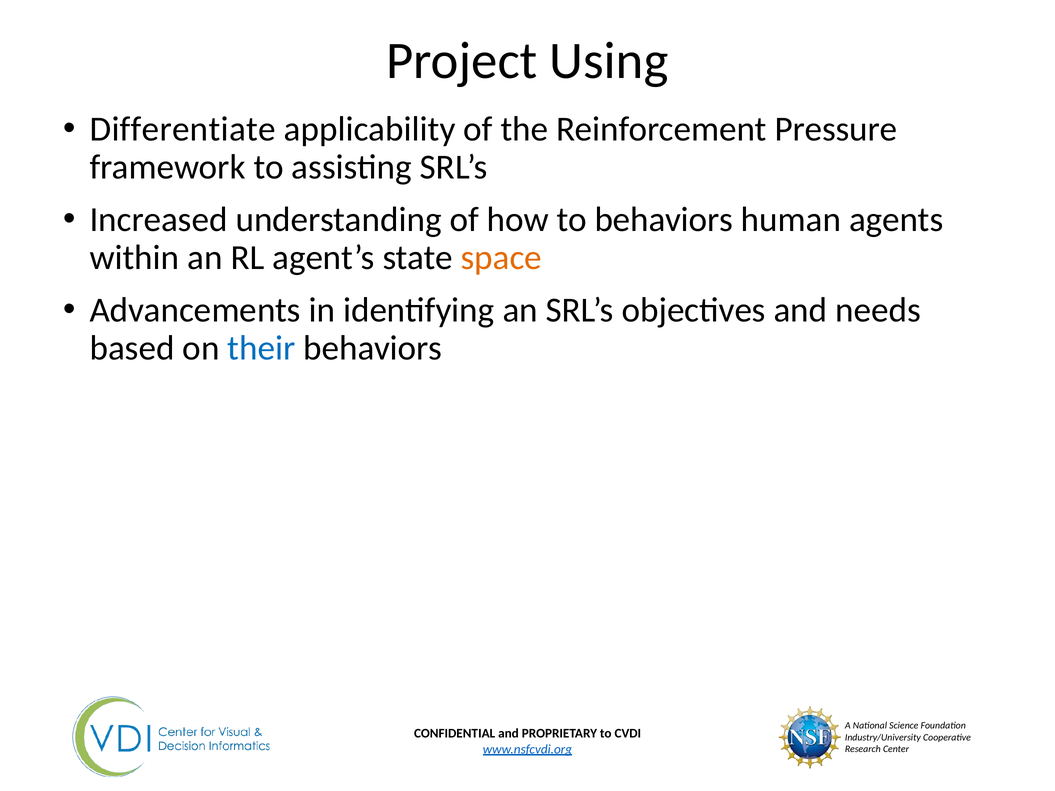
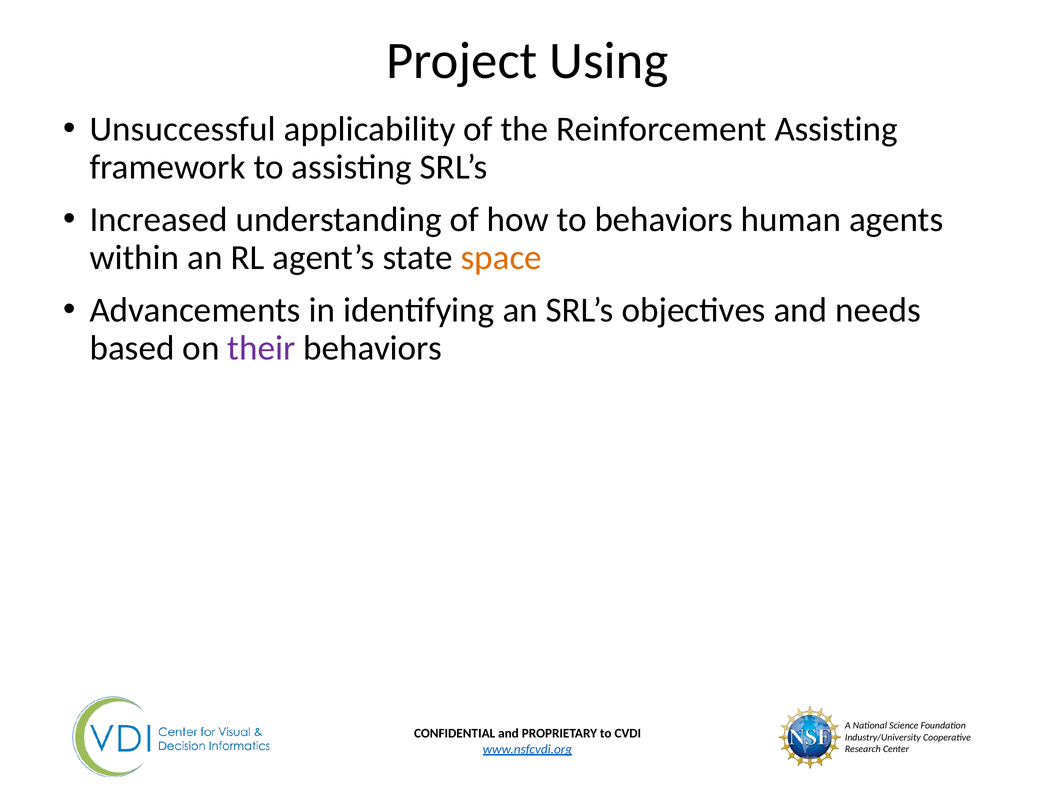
Differentiate: Differentiate -> Unsuccessful
Reinforcement Pressure: Pressure -> Assisting
their colour: blue -> purple
